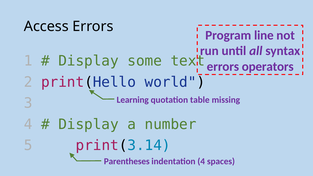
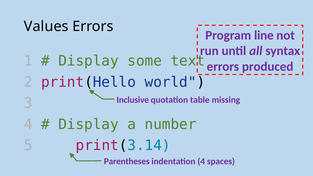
Access: Access -> Values
operators: operators -> produced
Learning: Learning -> Inclusive
